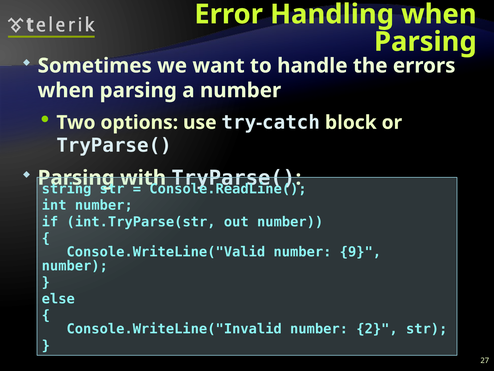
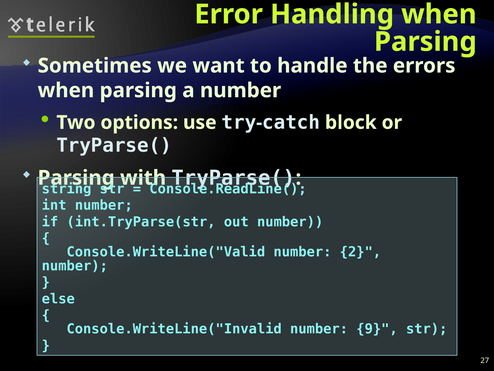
9: 9 -> 2
2: 2 -> 9
